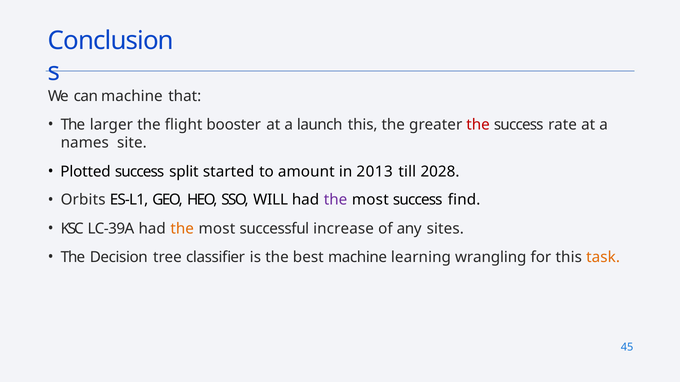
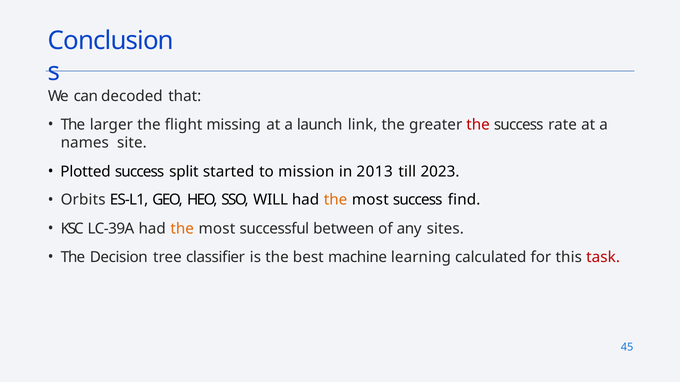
can machine: machine -> decoded
booster: booster -> missing
launch this: this -> link
amount: amount -> mission
2028: 2028 -> 2023
the at (336, 200) colour: purple -> orange
increase: increase -> between
wrangling: wrangling -> calculated
task colour: orange -> red
